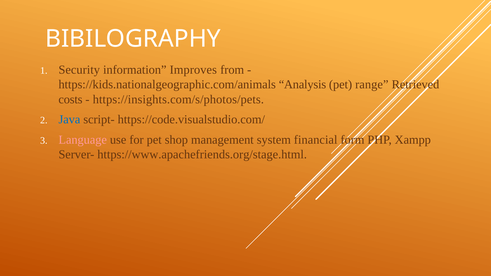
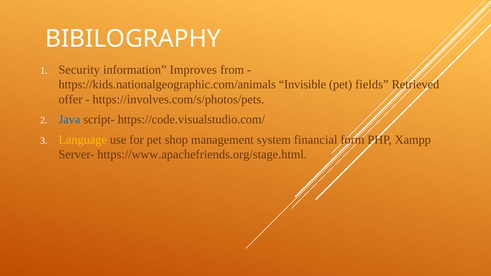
Analysis: Analysis -> Invisible
range: range -> fields
costs: costs -> offer
https://insights.com/s/photos/pets: https://insights.com/s/photos/pets -> https://involves.com/s/photos/pets
Language colour: pink -> yellow
